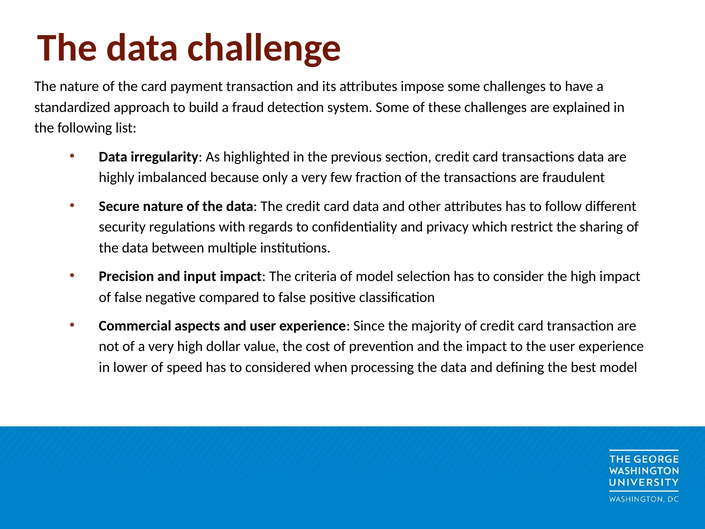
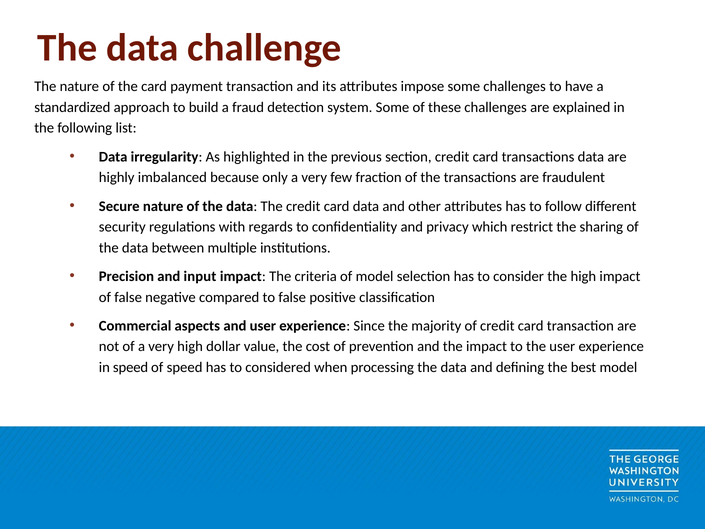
in lower: lower -> speed
